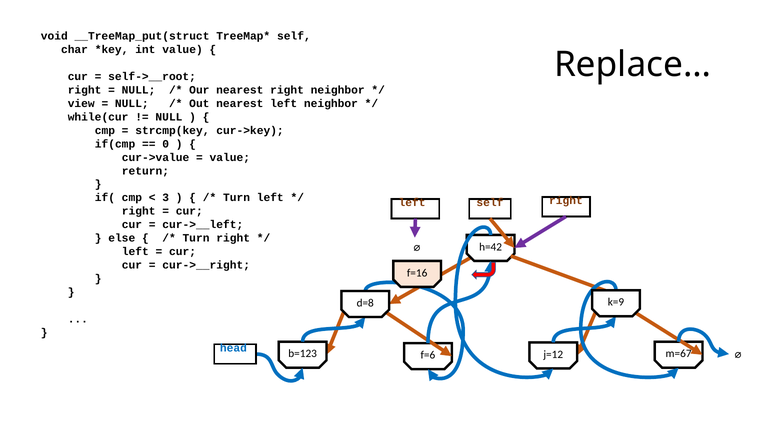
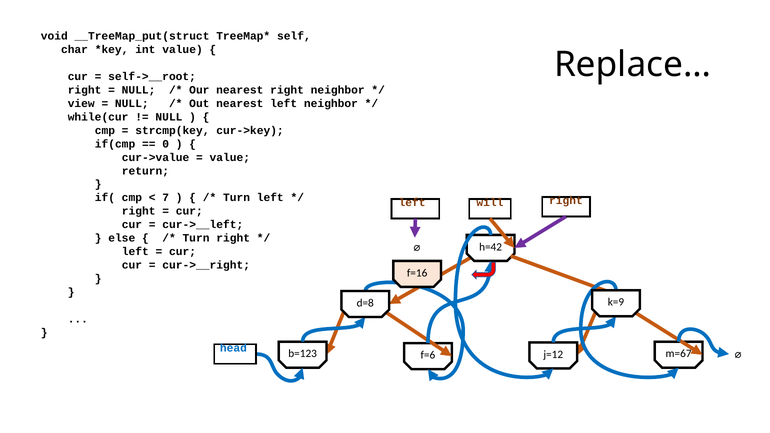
3: 3 -> 7
self at (490, 203): self -> will
